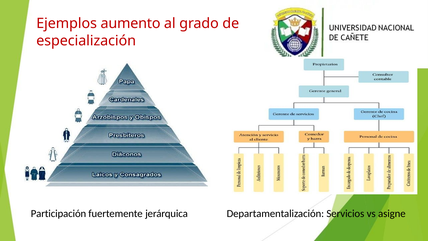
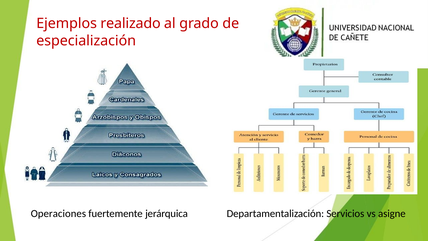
aumento: aumento -> realizado
Participación: Participación -> Operaciones
